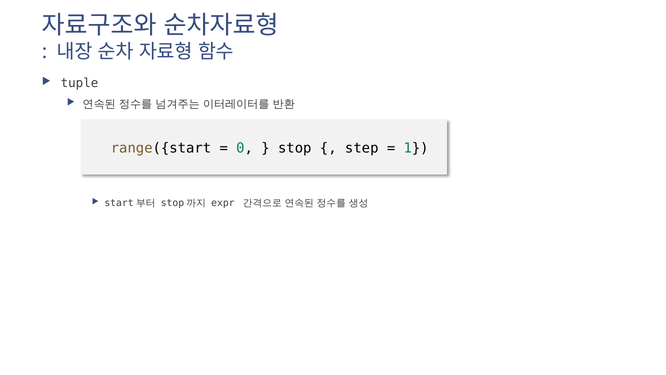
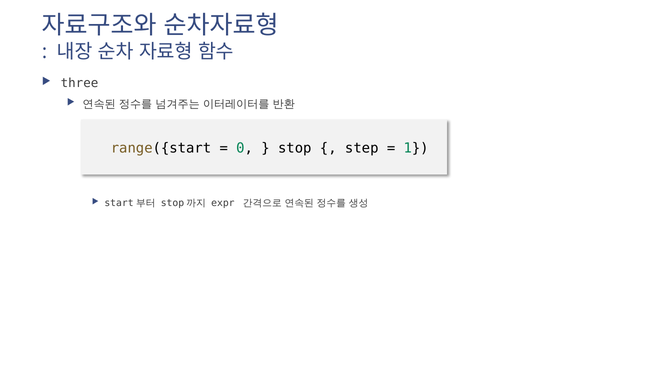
tuple: tuple -> three
